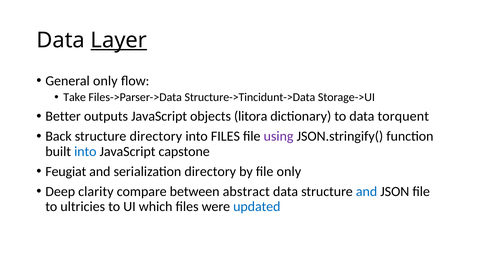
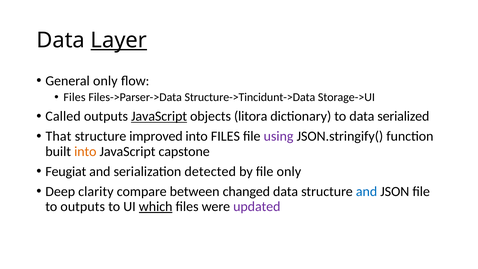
Take at (75, 97): Take -> Files
Better: Better -> Called
JavaScript at (159, 116) underline: none -> present
torquent: torquent -> serialized
Back: Back -> That
structure directory: directory -> improved
into at (85, 151) colour: blue -> orange
serialization directory: directory -> detected
abstract: abstract -> changed
to ultricies: ultricies -> outputs
which underline: none -> present
updated colour: blue -> purple
